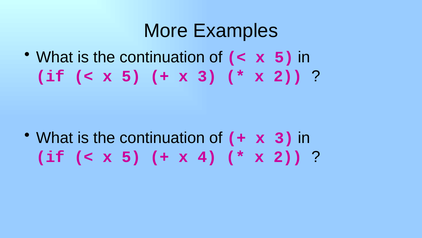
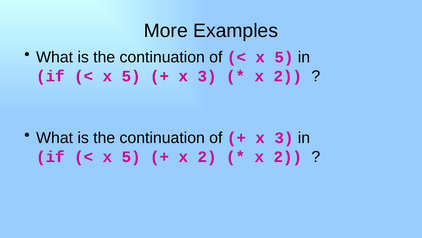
4 at (207, 157): 4 -> 2
